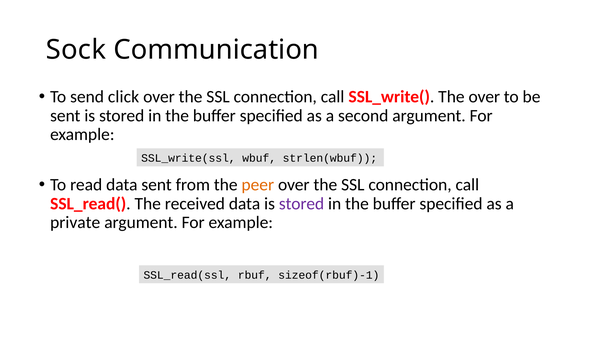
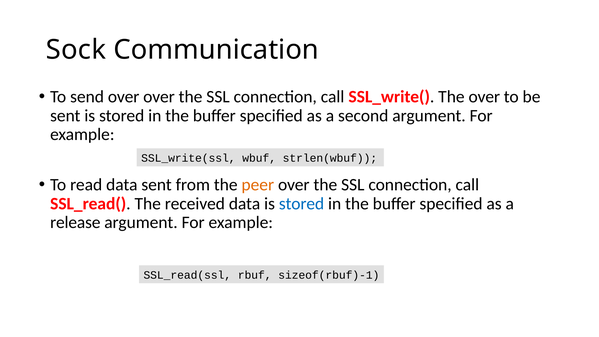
send click: click -> over
stored at (302, 204) colour: purple -> blue
private: private -> release
